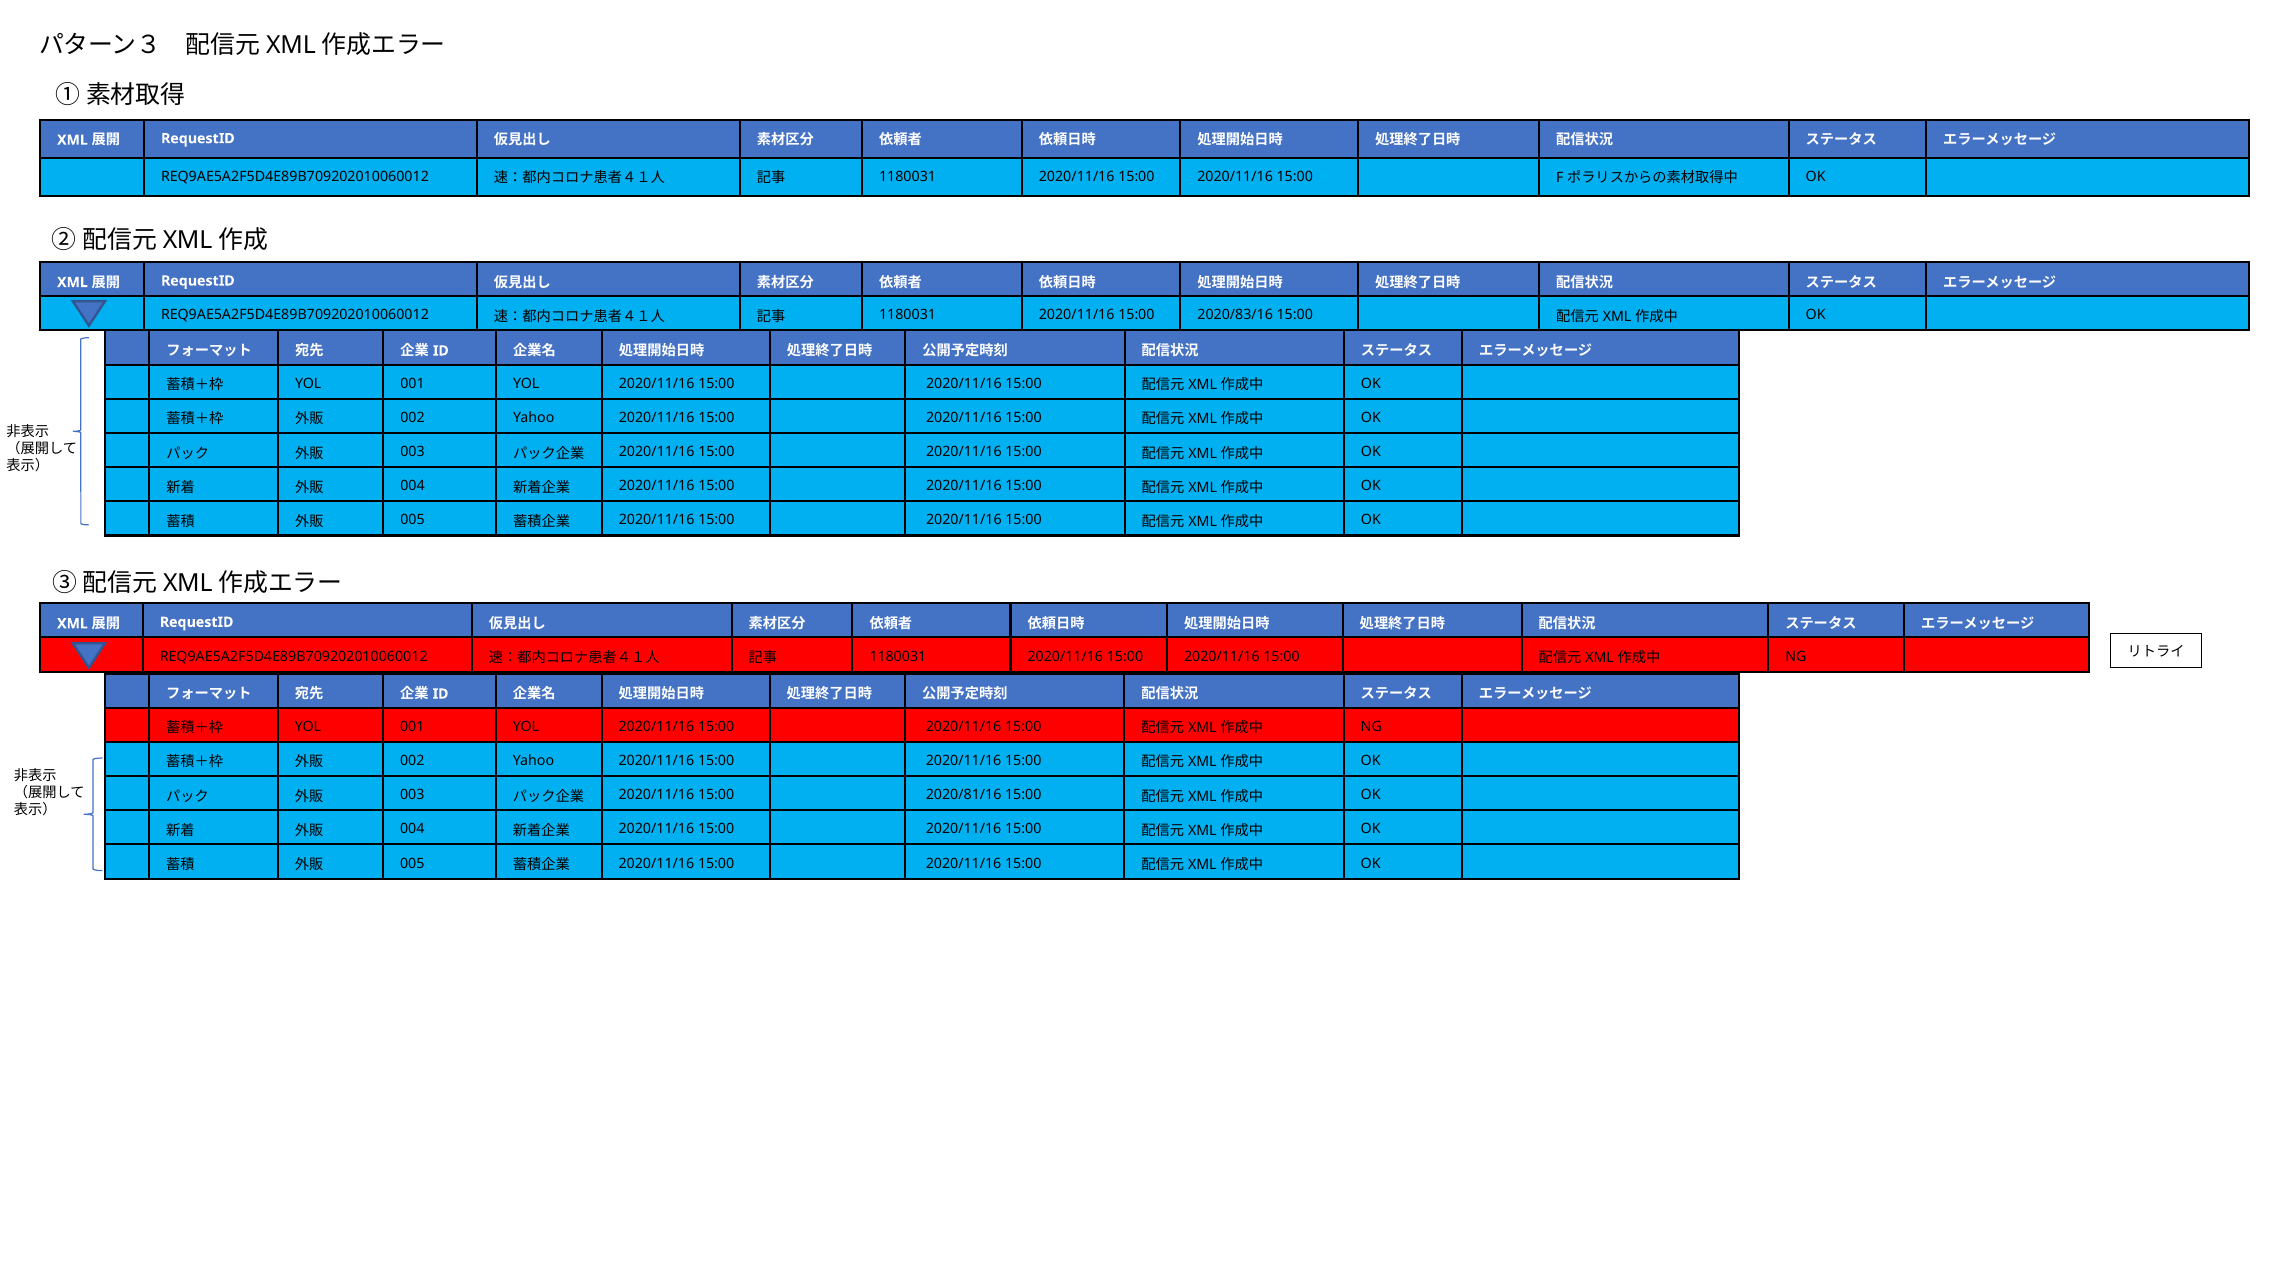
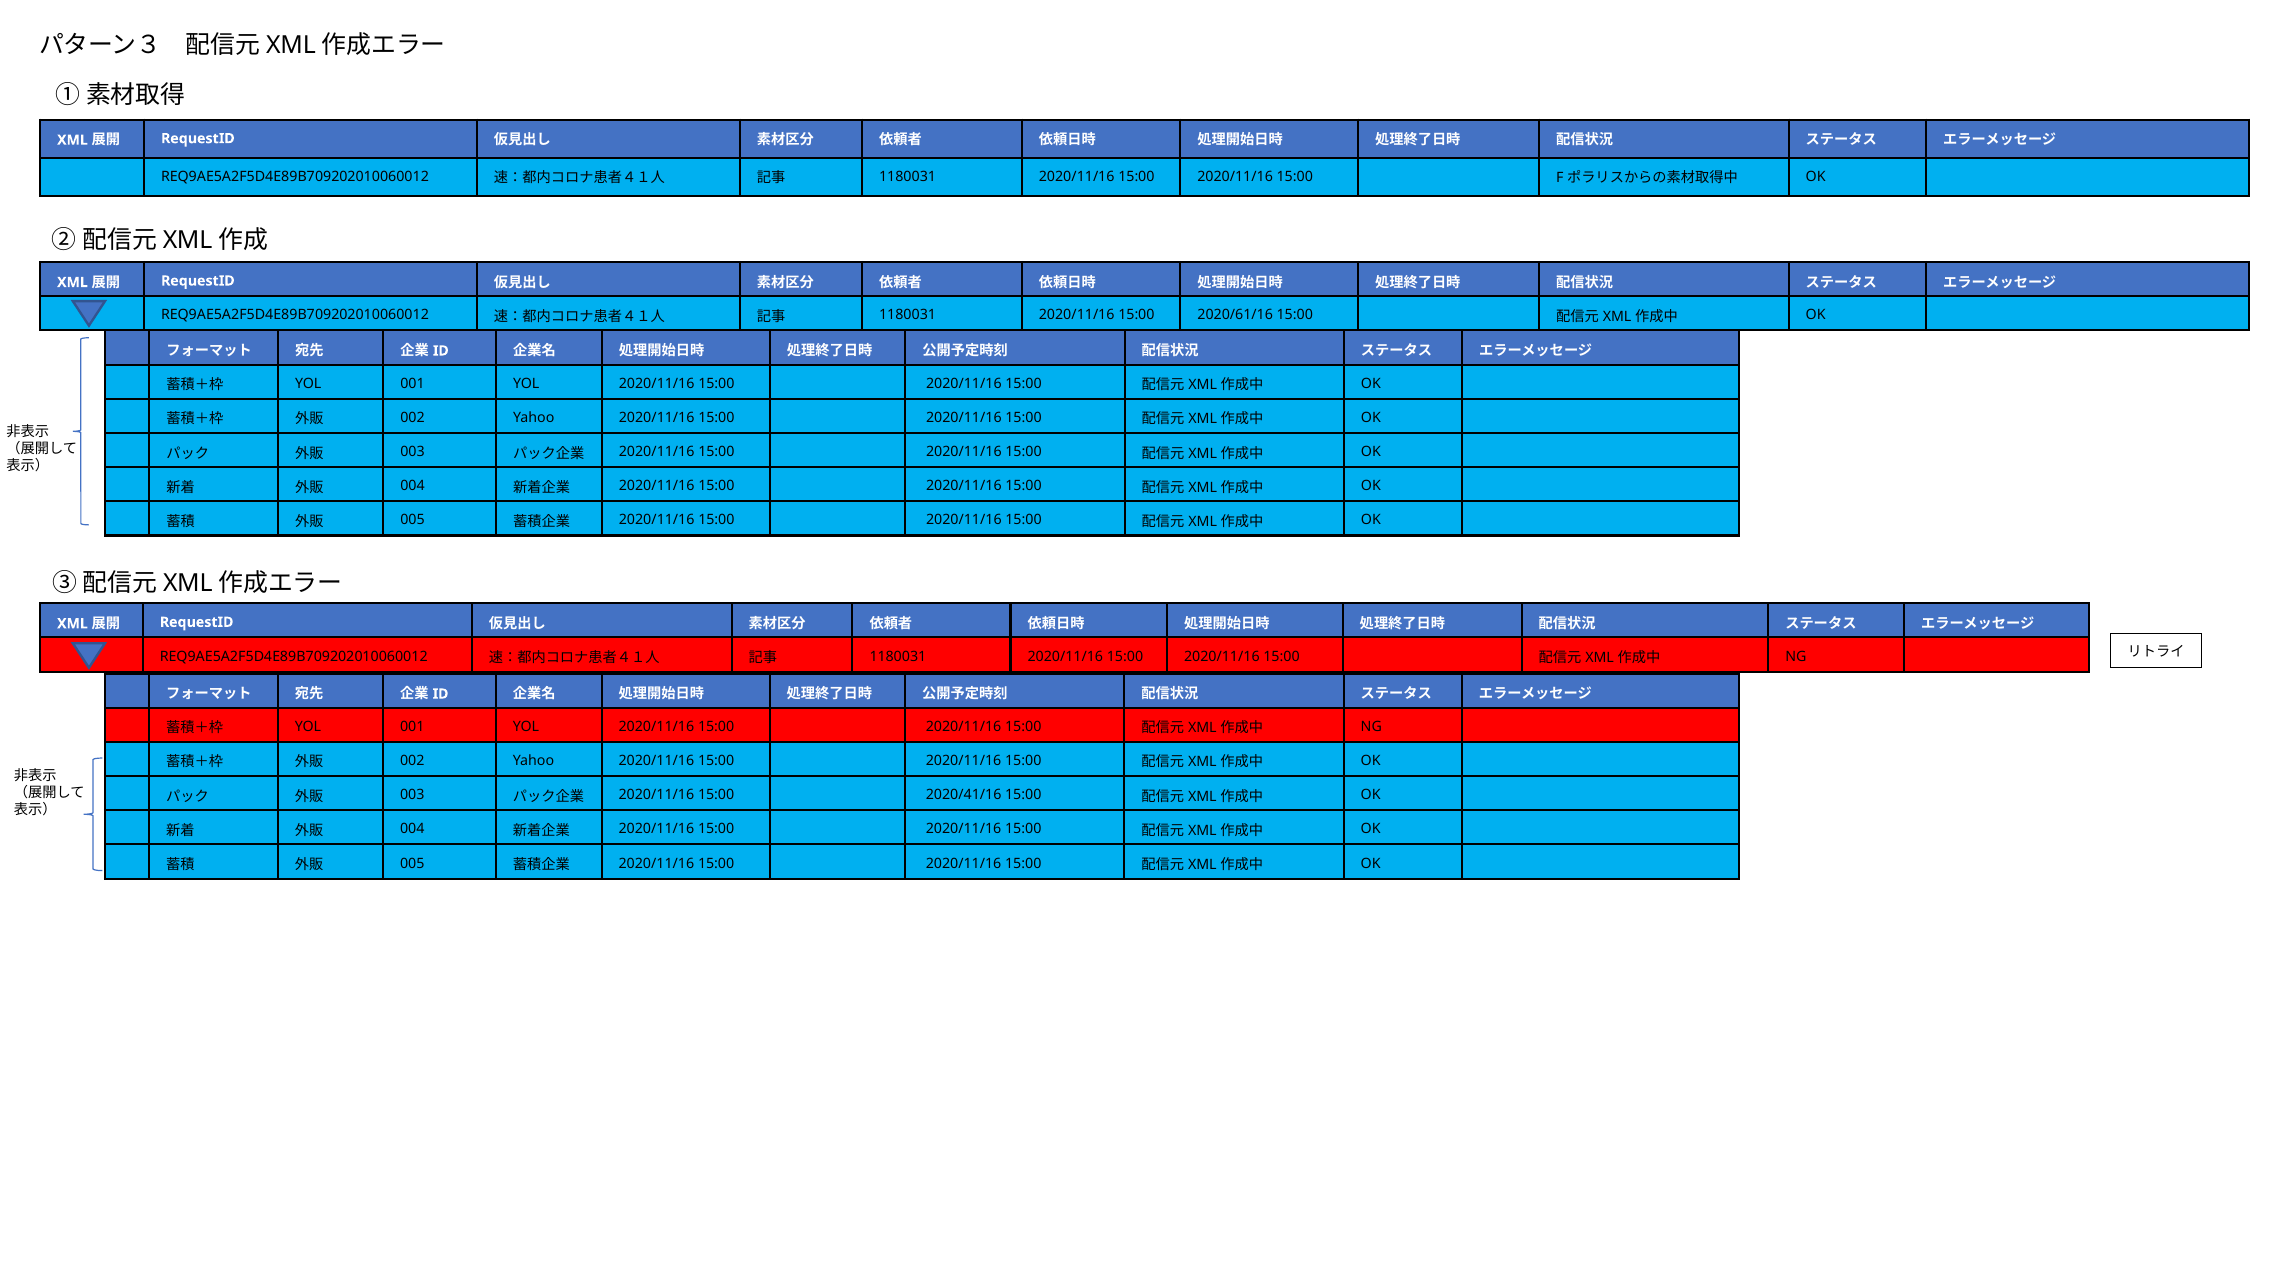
2020/83/16: 2020/83/16 -> 2020/61/16
2020/81/16: 2020/81/16 -> 2020/41/16
